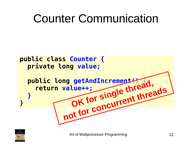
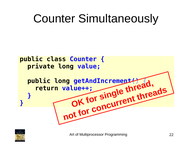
Communication: Communication -> Simultaneously
